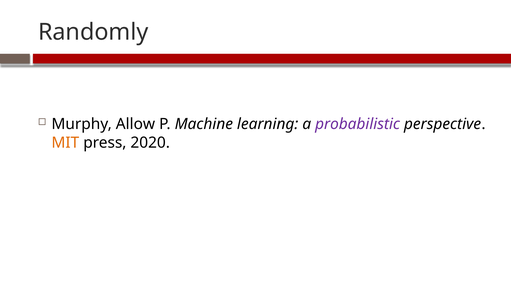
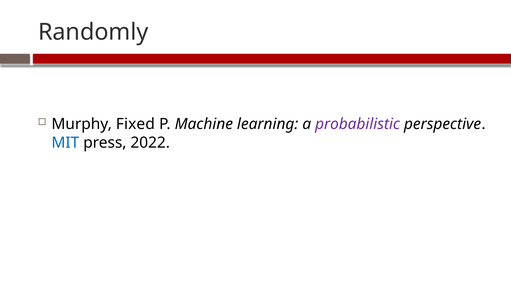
Allow: Allow -> Fixed
MIT colour: orange -> blue
2020: 2020 -> 2022
